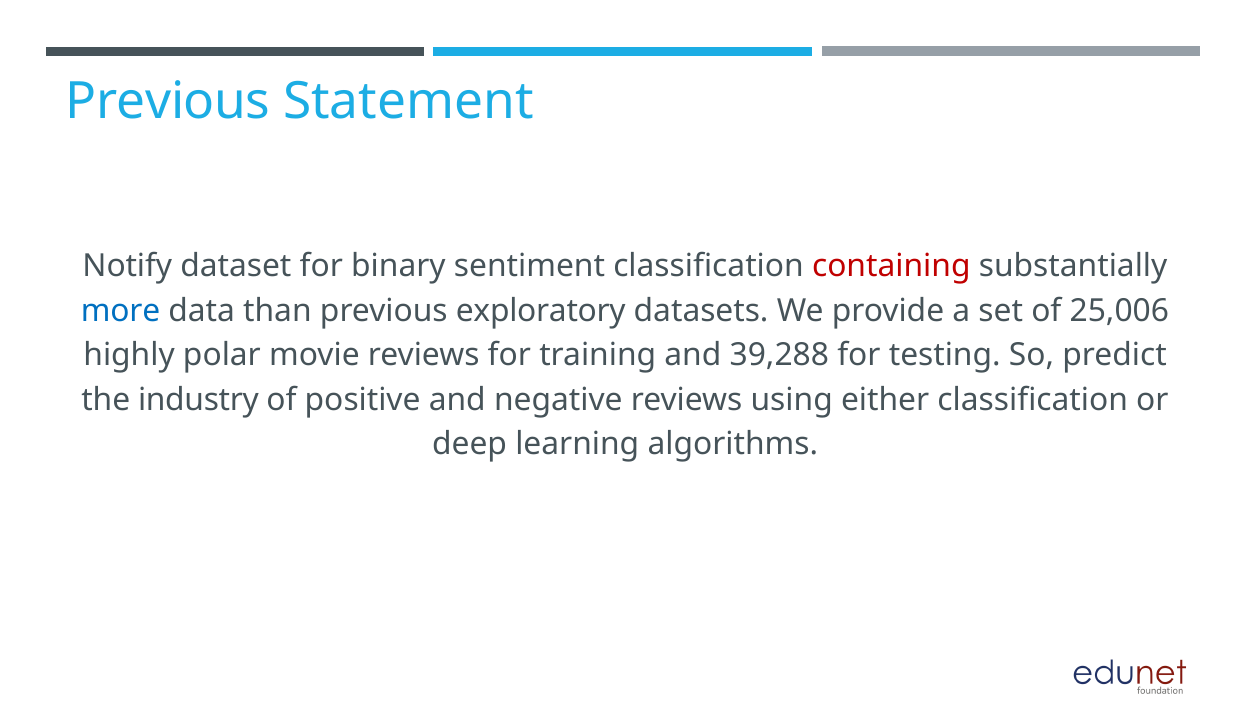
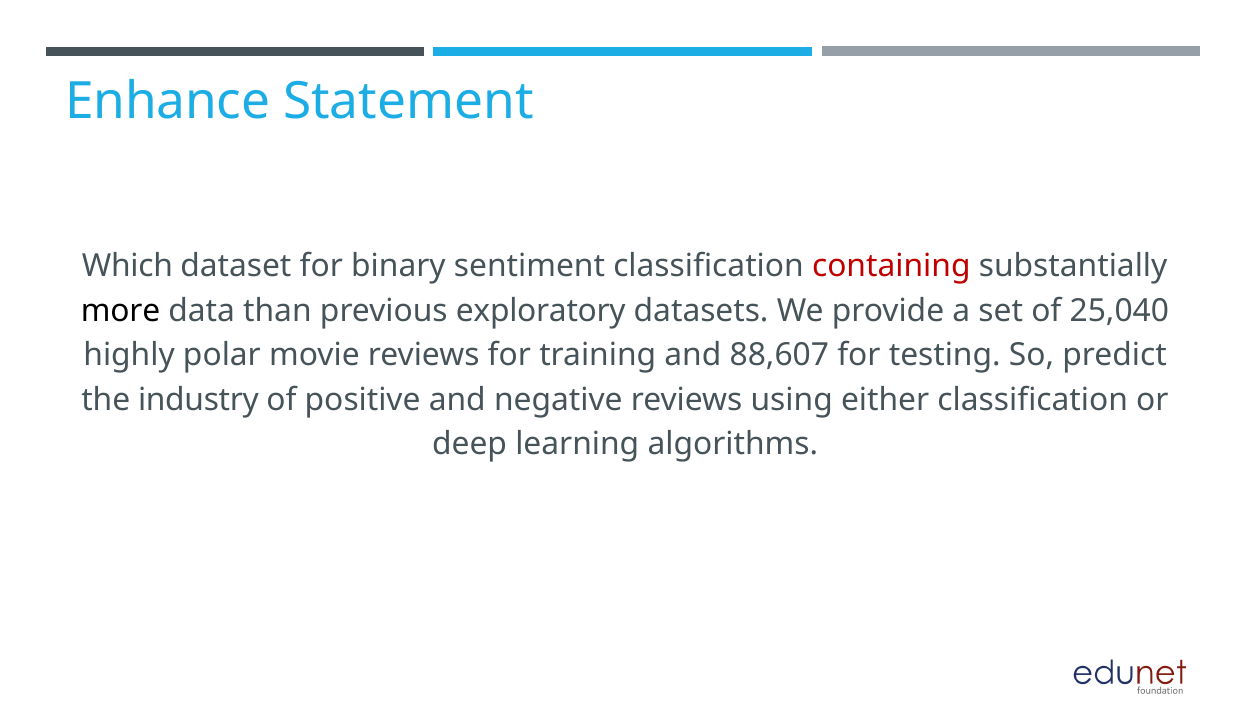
Previous at (168, 102): Previous -> Enhance
Notify: Notify -> Which
more colour: blue -> black
25,006: 25,006 -> 25,040
39,288: 39,288 -> 88,607
